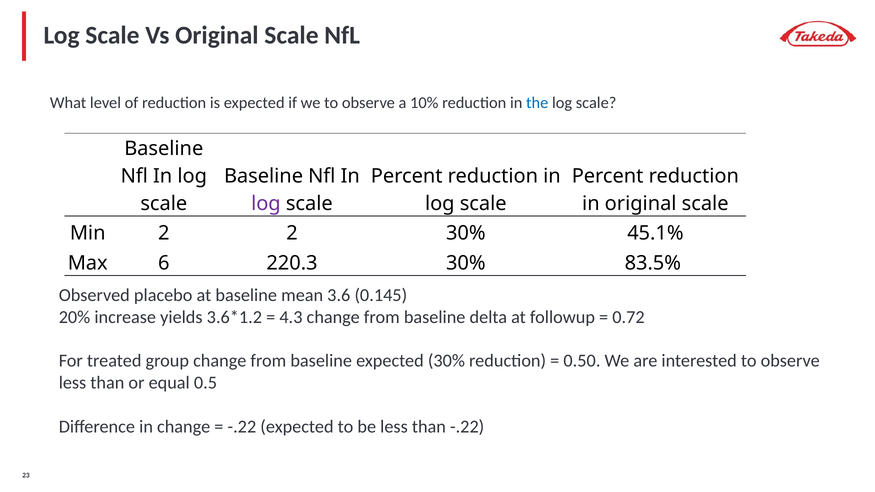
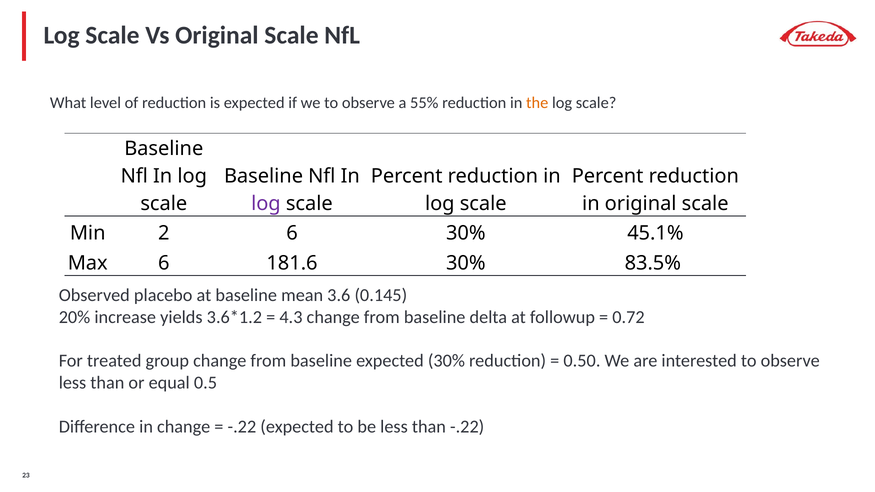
10%: 10% -> 55%
the colour: blue -> orange
2 2: 2 -> 6
220.3: 220.3 -> 181.6
